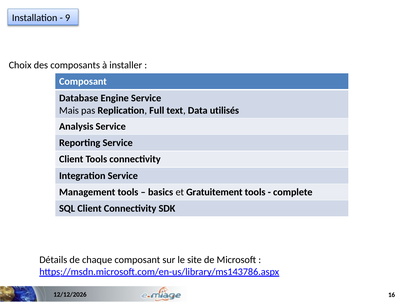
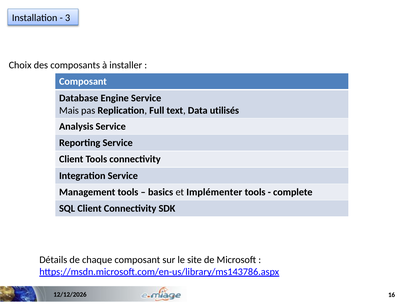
9: 9 -> 3
Gratuitement: Gratuitement -> Implémenter
